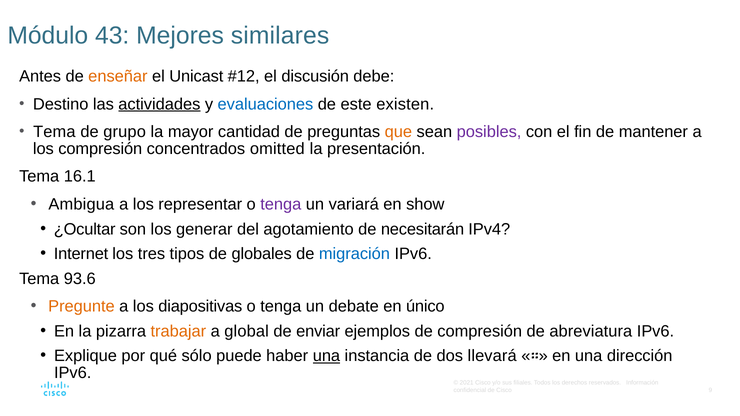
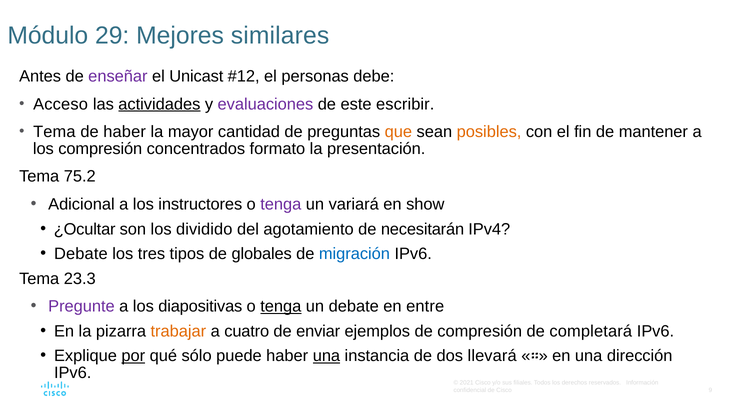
43: 43 -> 29
enseñar colour: orange -> purple
discusión: discusión -> personas
Destino: Destino -> Acceso
evaluaciones colour: blue -> purple
existen: existen -> escribir
de grupo: grupo -> haber
posibles colour: purple -> orange
omitted: omitted -> formato
16.1: 16.1 -> 75.2
Ambigua: Ambigua -> Adicional
representar: representar -> instructores
generar: generar -> dividido
Internet at (81, 254): Internet -> Debate
93.6: 93.6 -> 23.3
Pregunte colour: orange -> purple
tenga at (281, 307) underline: none -> present
único: único -> entre
global: global -> cuatro
abreviatura: abreviatura -> completará
por underline: none -> present
